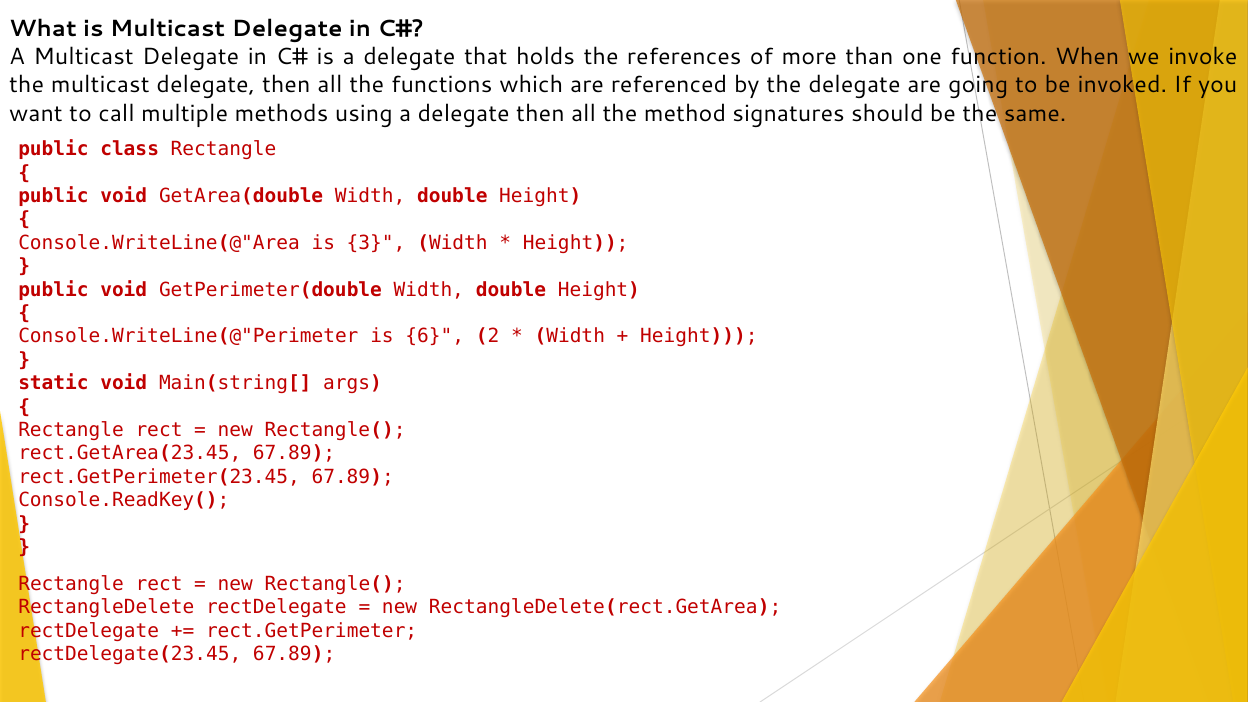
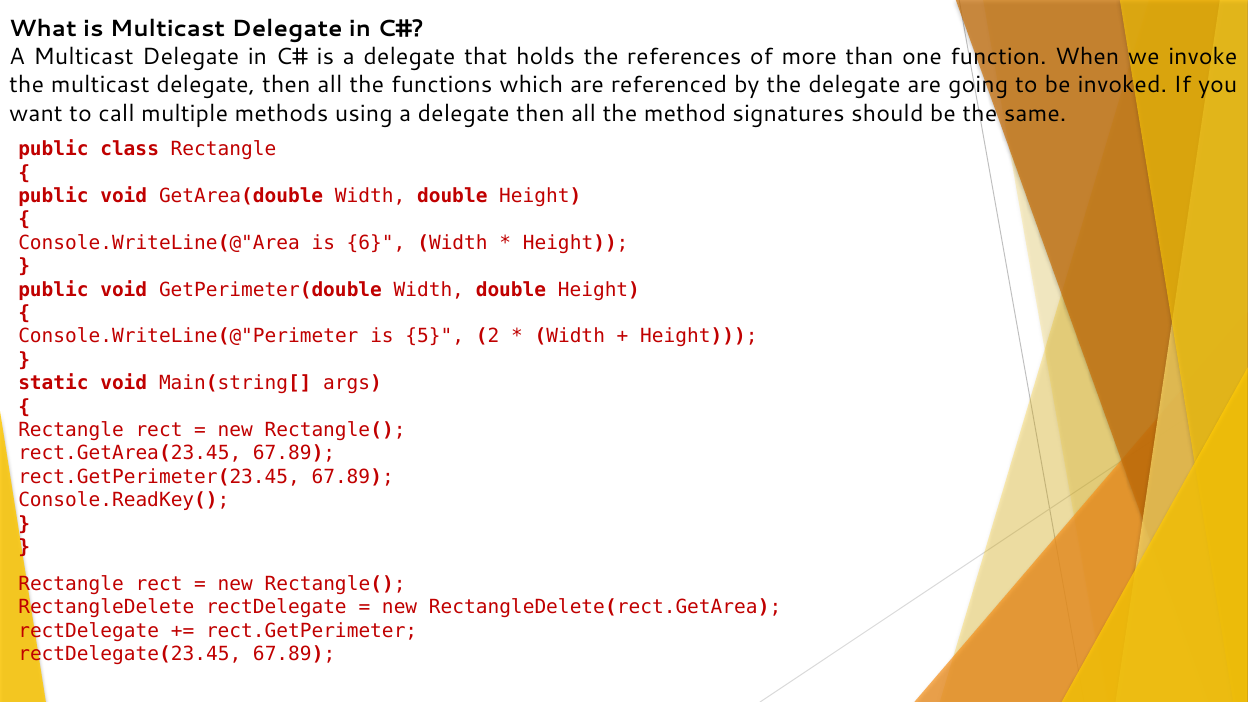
3: 3 -> 6
6: 6 -> 5
